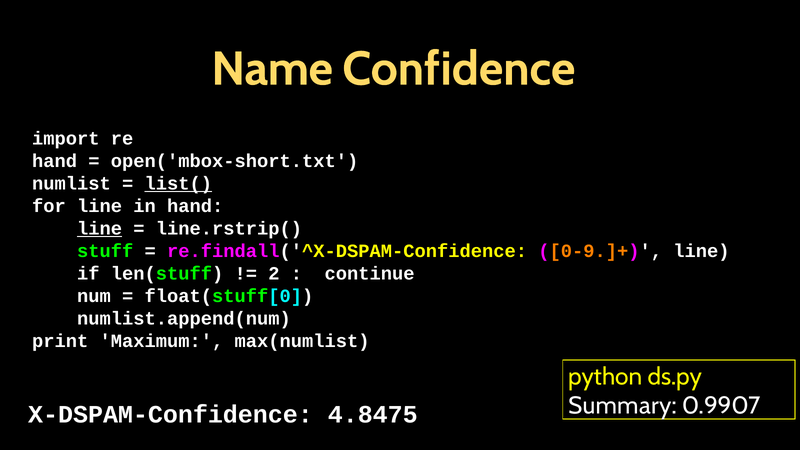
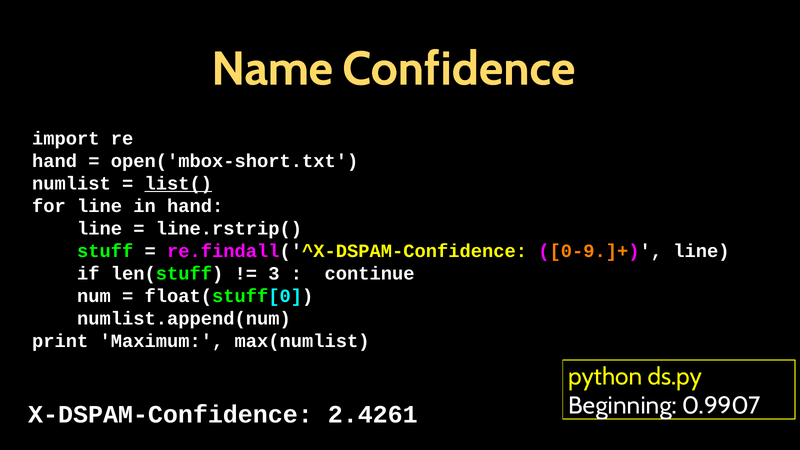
line at (100, 228) underline: present -> none
2: 2 -> 3
Summary: Summary -> Beginning
4.8475: 4.8475 -> 2.4261
